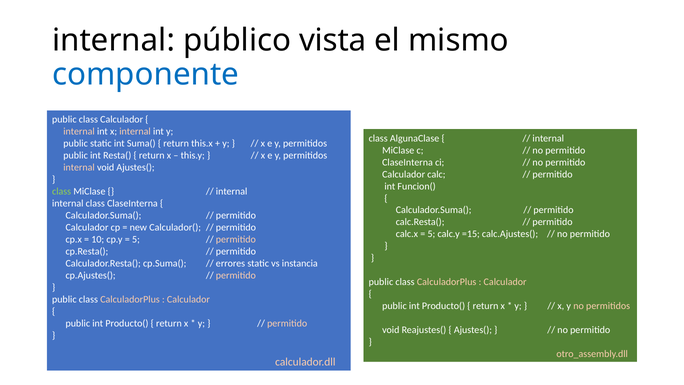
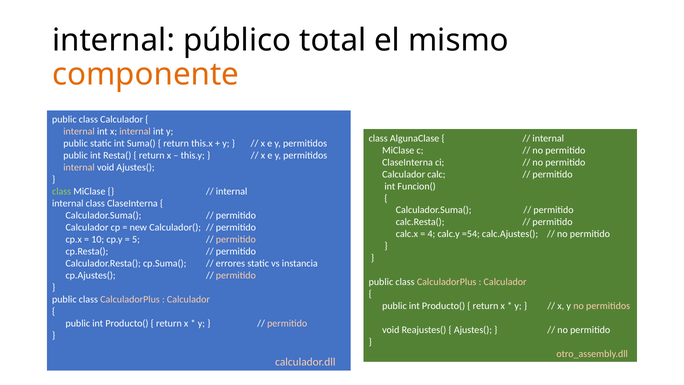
vista: vista -> total
componente colour: blue -> orange
5 at (431, 234): 5 -> 4
=15: =15 -> =54
